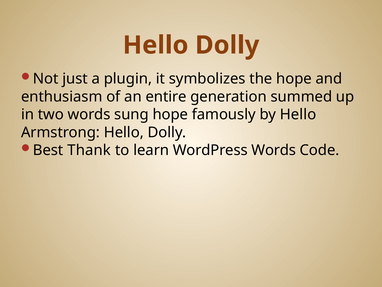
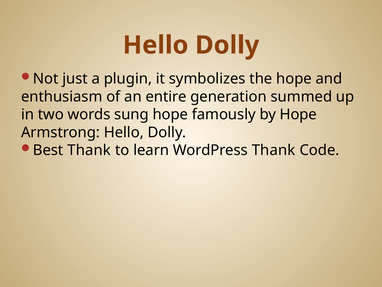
by Hello: Hello -> Hope
WordPress Words: Words -> Thank
